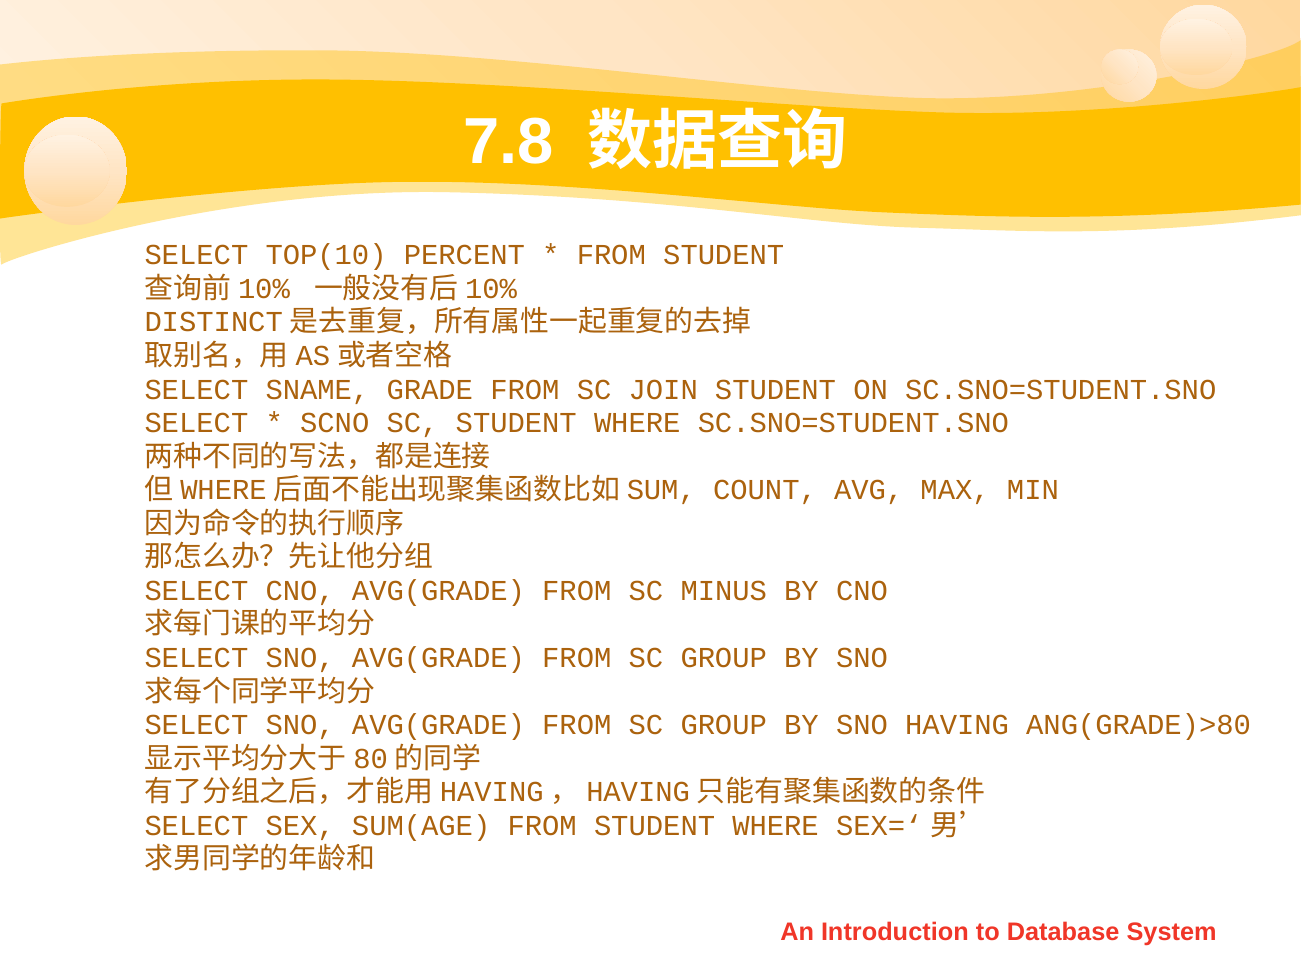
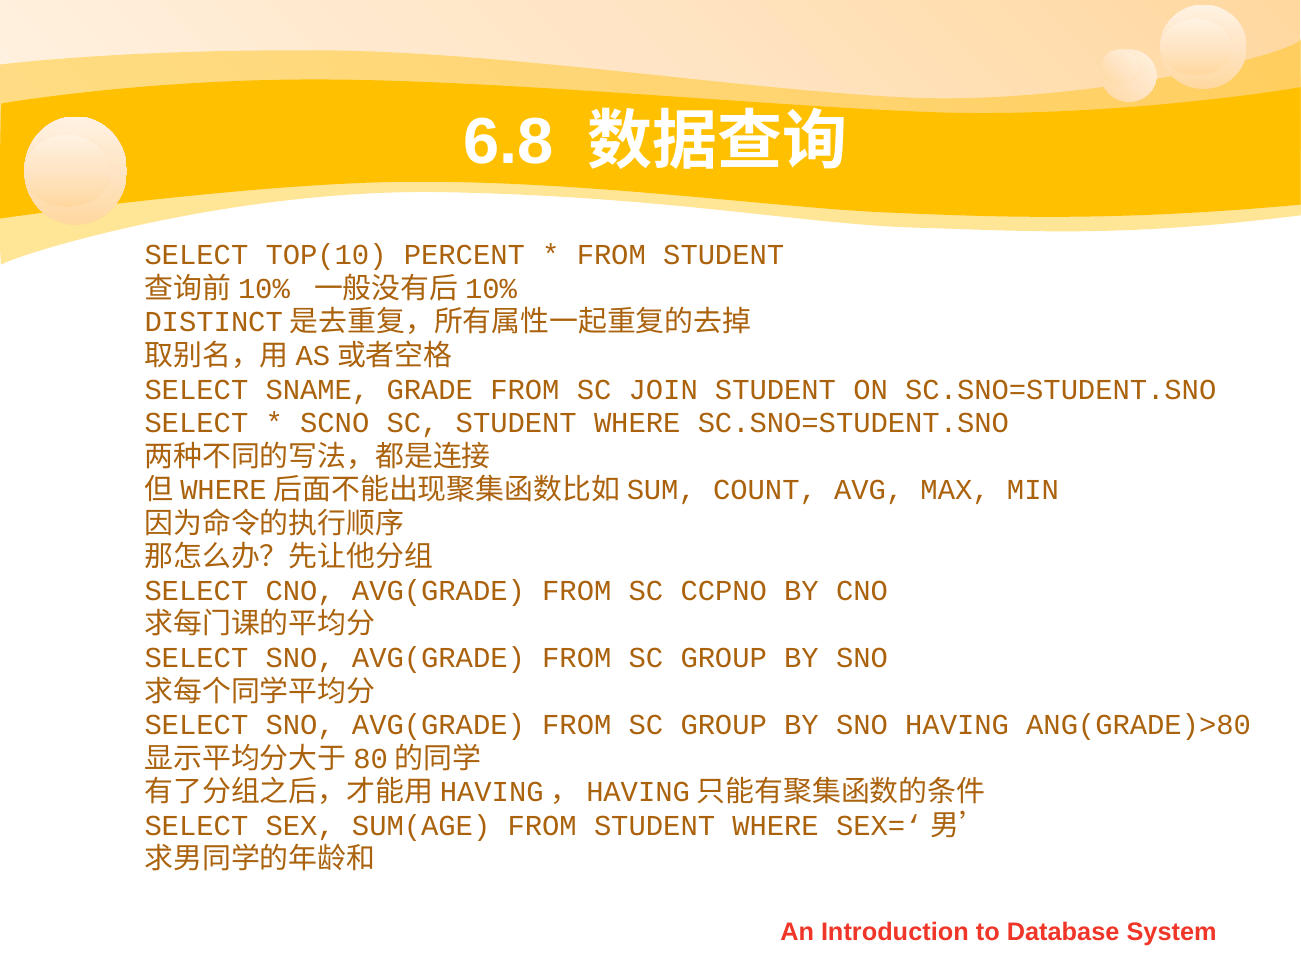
7.8: 7.8 -> 6.8
MINUS: MINUS -> CCPNO
